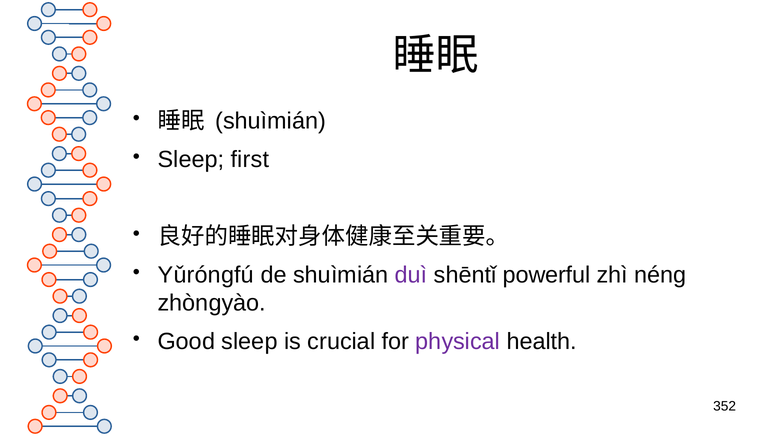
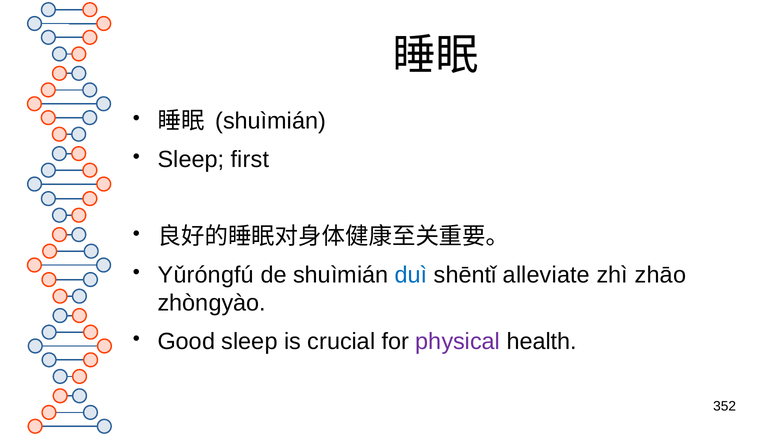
duì colour: purple -> blue
powerful: powerful -> alleviate
néng: néng -> zhāo
